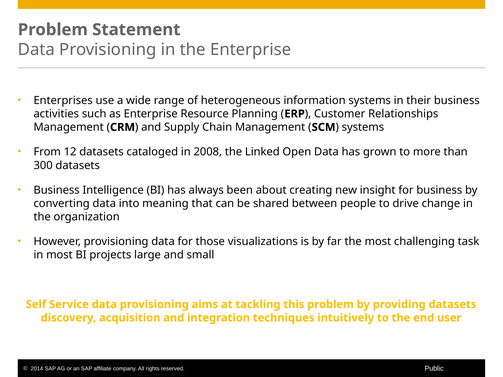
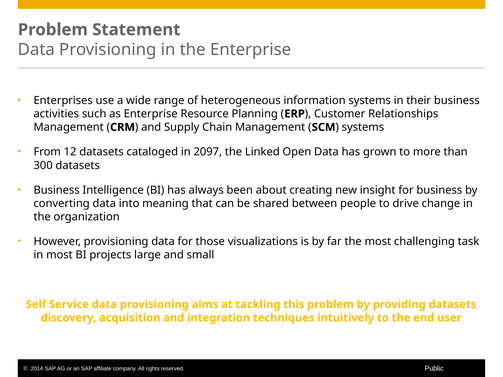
2008: 2008 -> 2097
